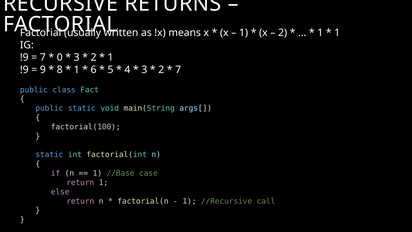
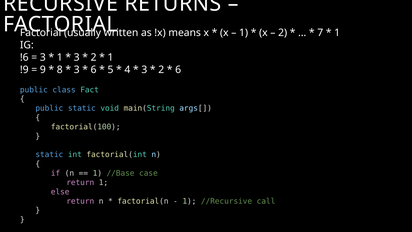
1 at (320, 33): 1 -> 7
!9 at (24, 57): !9 -> !6
7 at (43, 57): 7 -> 3
0 at (60, 57): 0 -> 1
1 at (77, 70): 1 -> 3
7 at (178, 70): 7 -> 6
